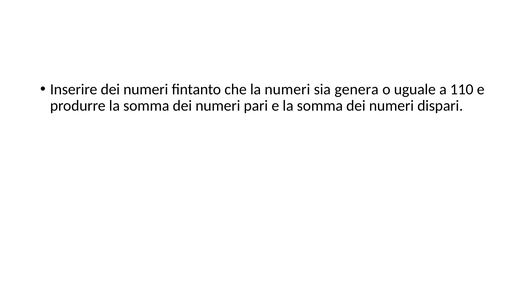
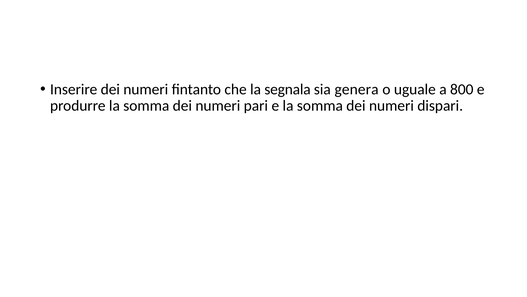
la numeri: numeri -> segnala
110: 110 -> 800
